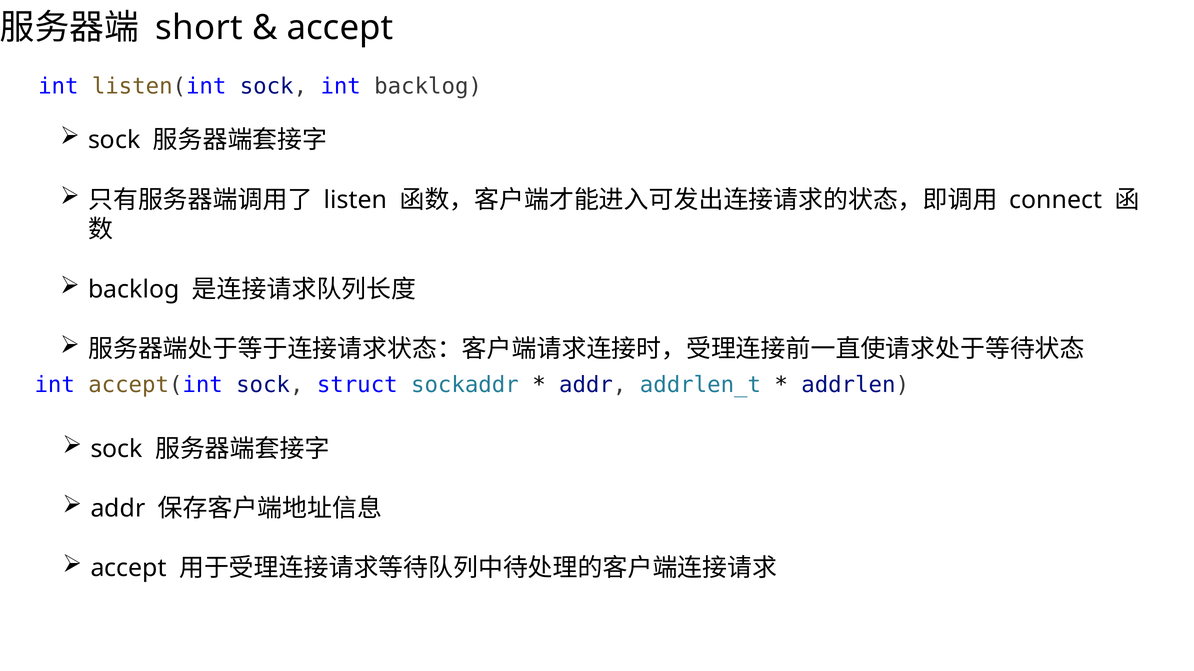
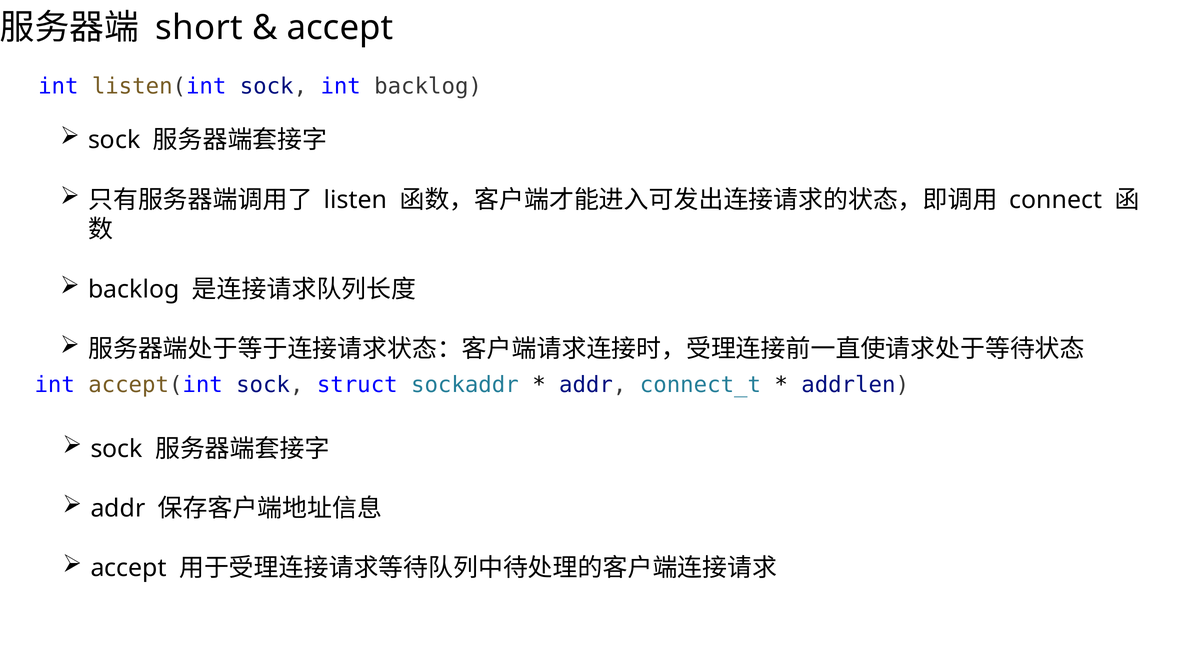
addrlen_t: addrlen_t -> connect_t
